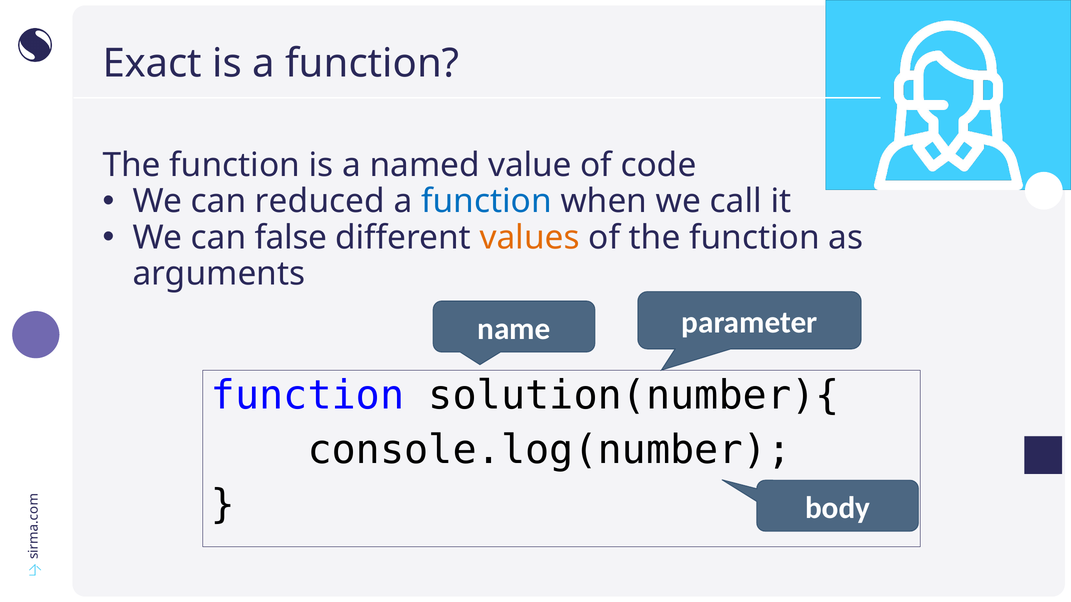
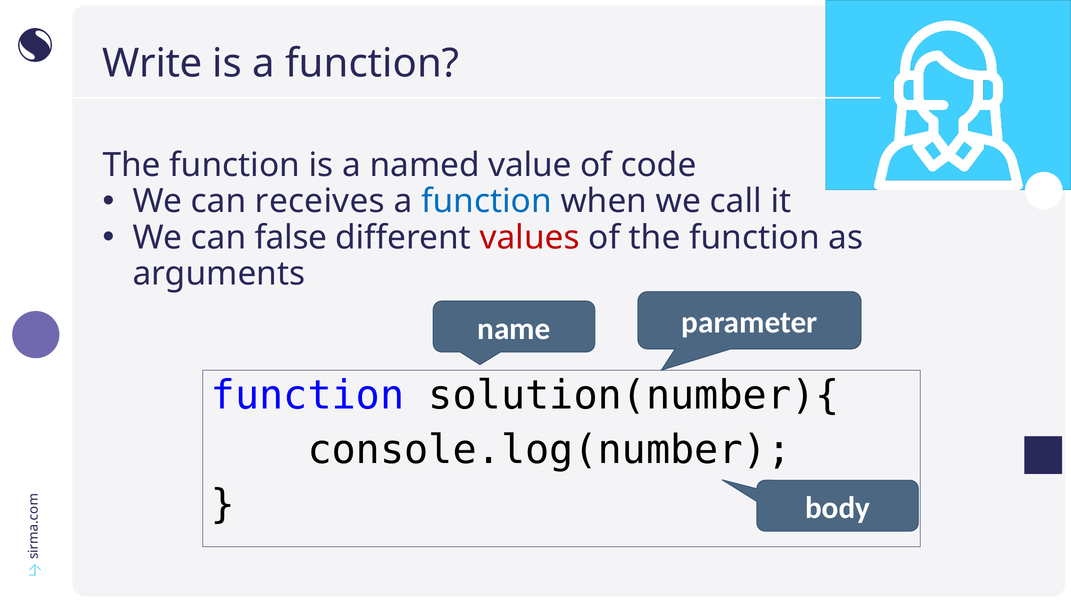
Exact: Exact -> Write
reduced: reduced -> receives
values colour: orange -> red
